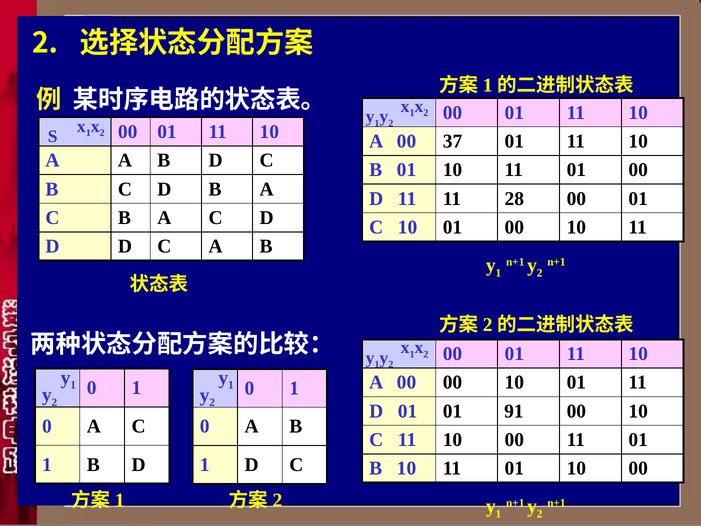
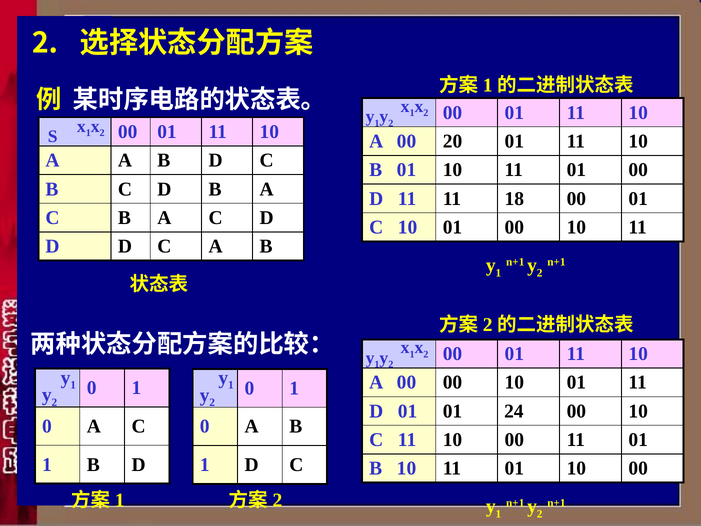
37: 37 -> 20
28: 28 -> 18
91: 91 -> 24
